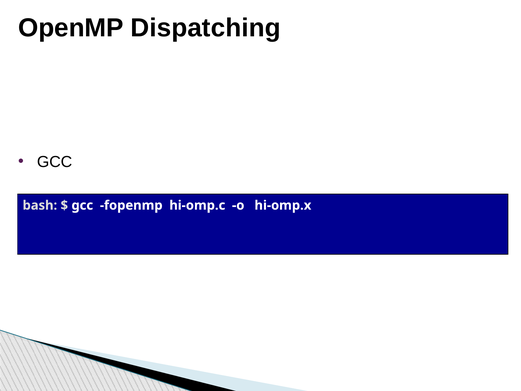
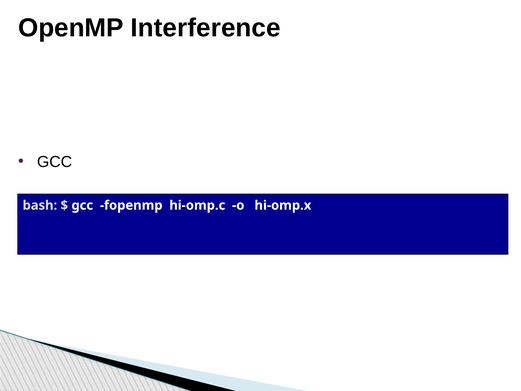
Dispatching: Dispatching -> Interference
